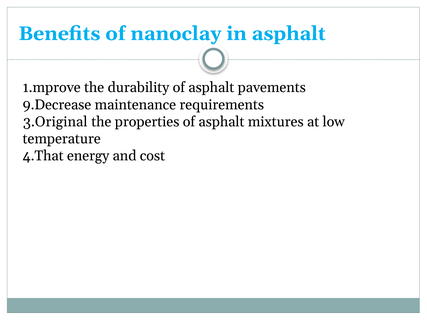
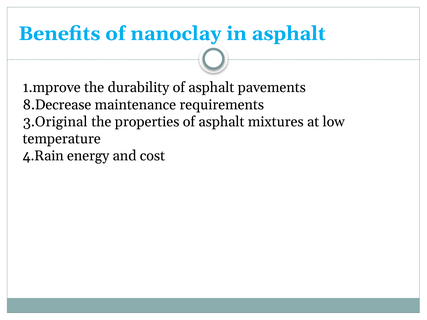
9.Decrease: 9.Decrease -> 8.Decrease
4.That: 4.That -> 4.Rain
